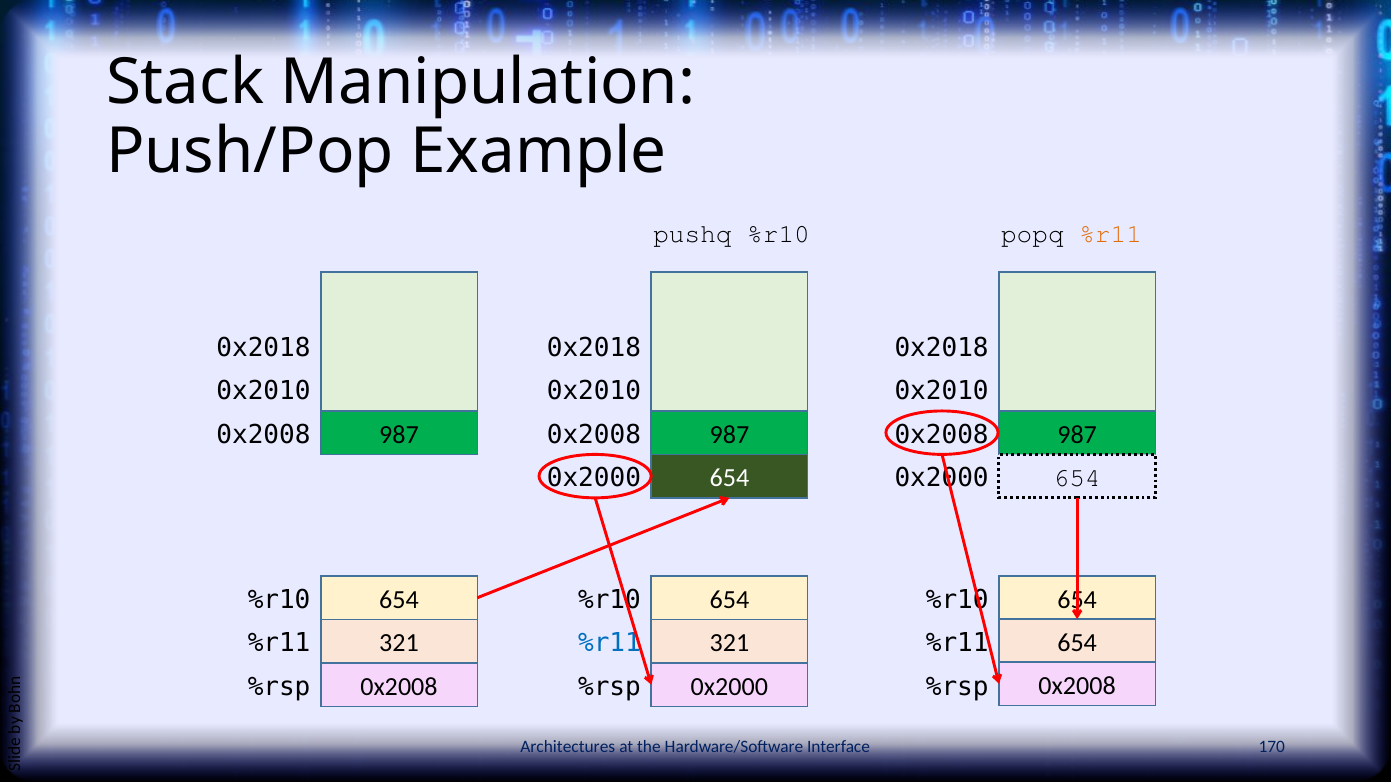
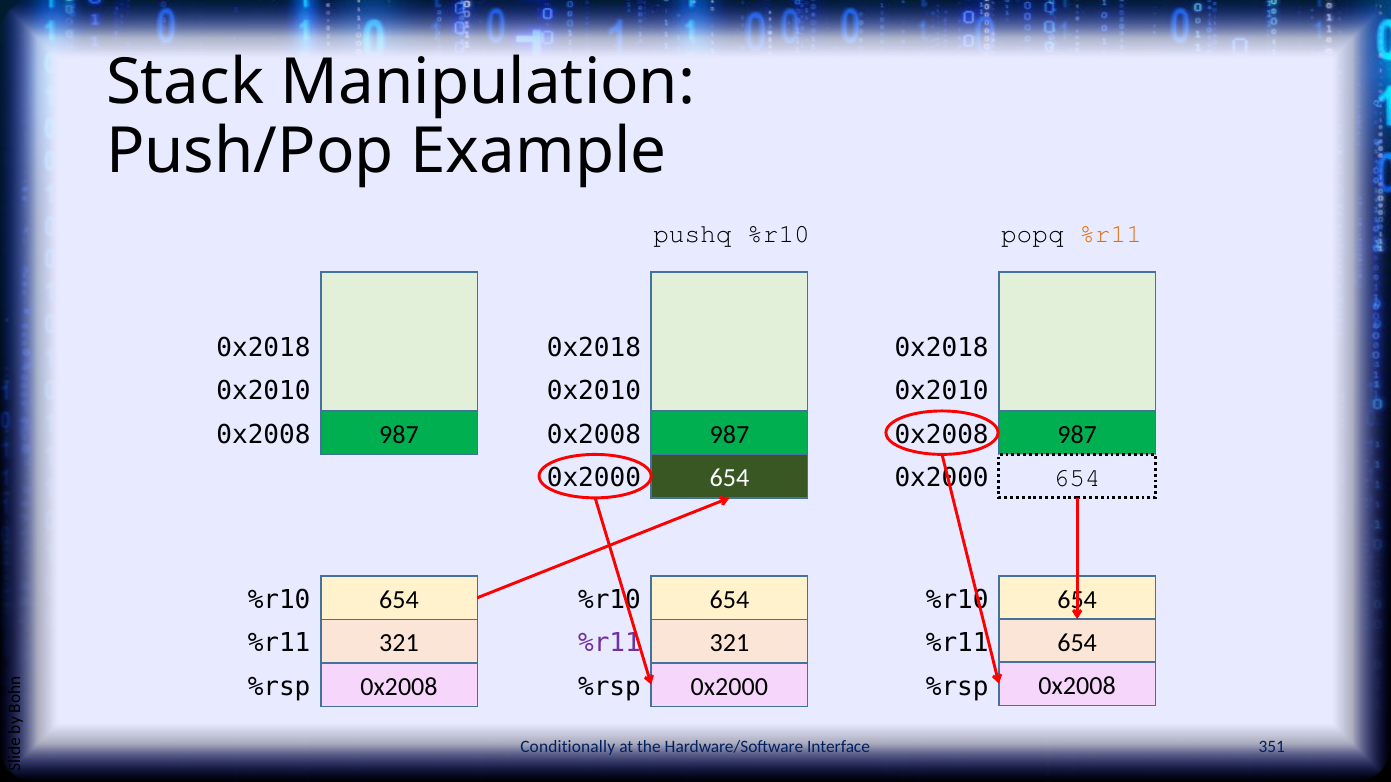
%r11 at (610, 643) colour: blue -> purple
Architectures: Architectures -> Conditionally
170: 170 -> 351
